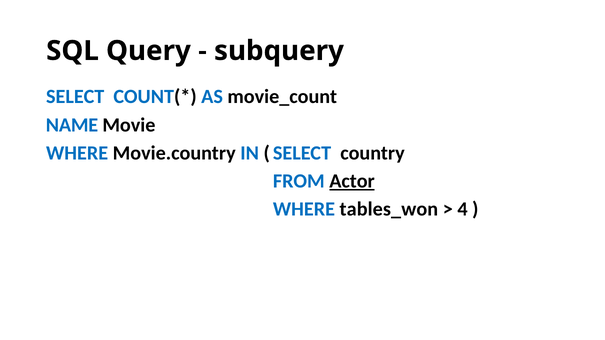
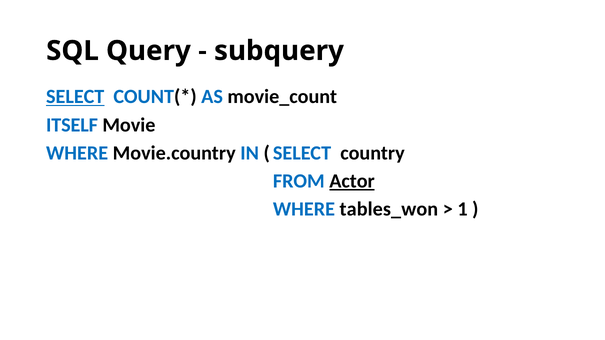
SELECT at (75, 97) underline: none -> present
NAME: NAME -> ITSELF
4: 4 -> 1
